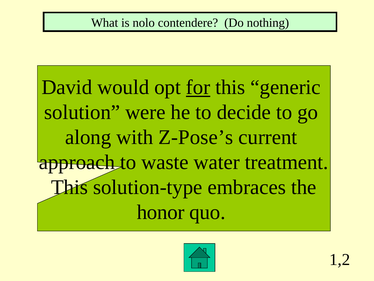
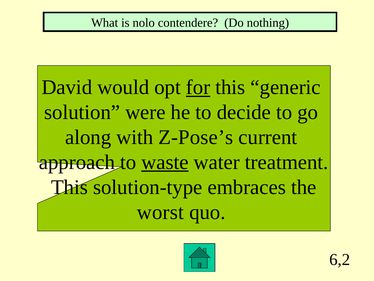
waste underline: none -> present
honor: honor -> worst
1,2: 1,2 -> 6,2
